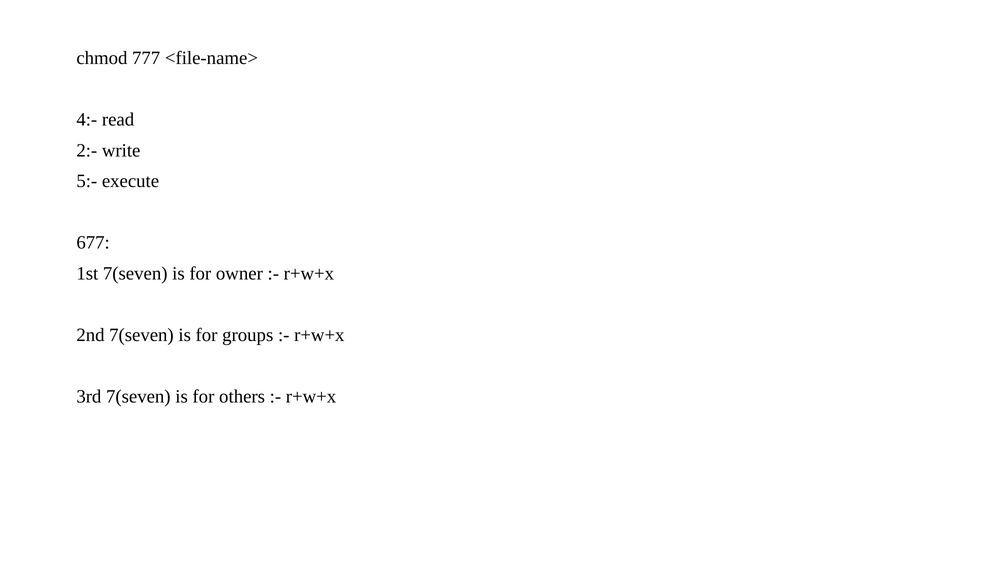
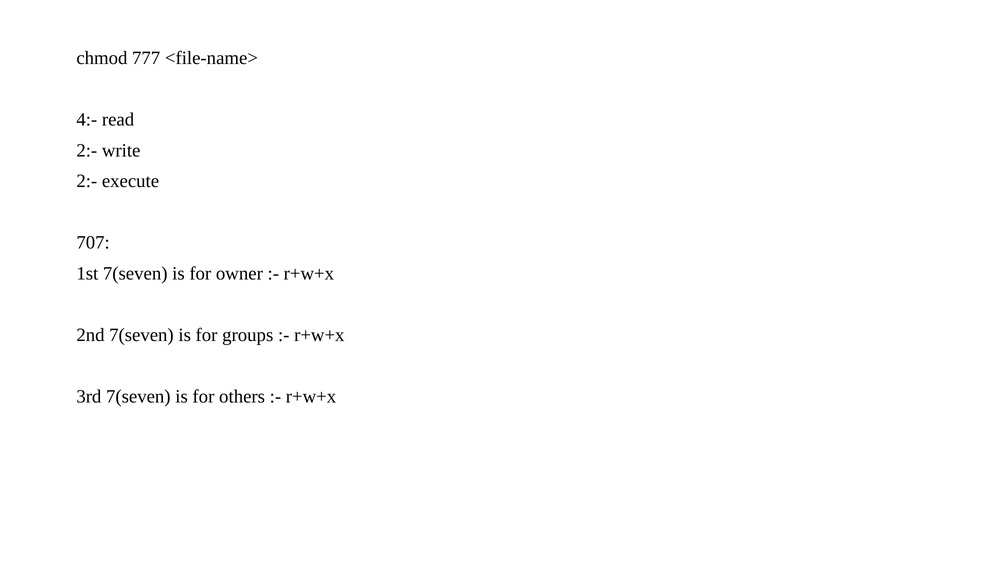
5:- at (87, 181): 5:- -> 2:-
677: 677 -> 707
